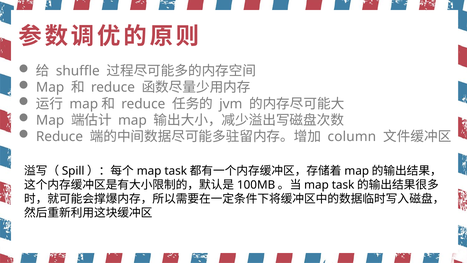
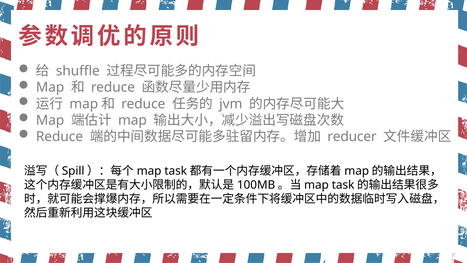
column: column -> reducer
